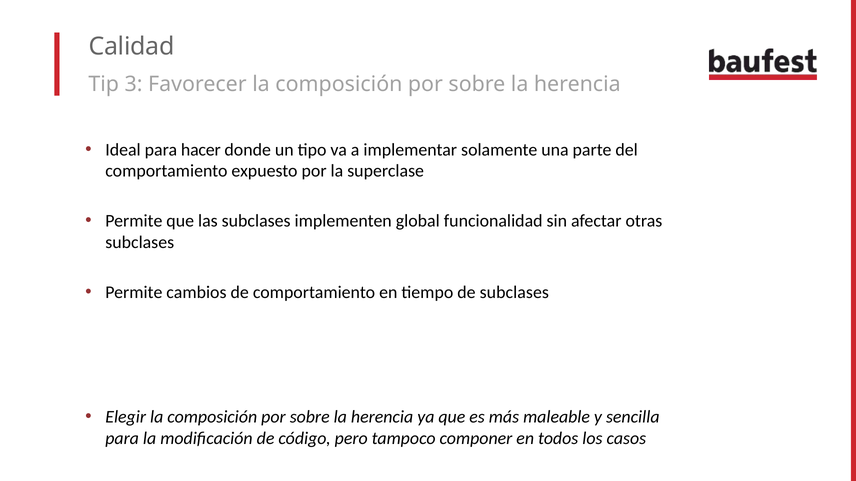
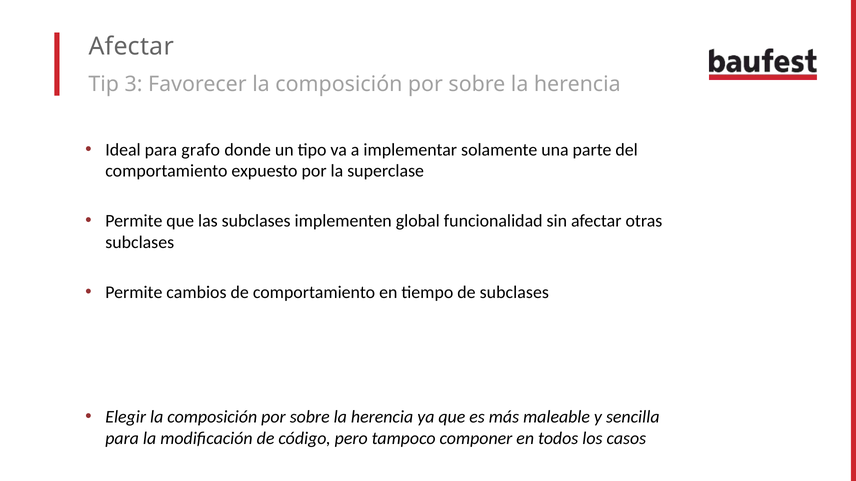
Calidad at (132, 47): Calidad -> Afectar
hacer: hacer -> grafo
